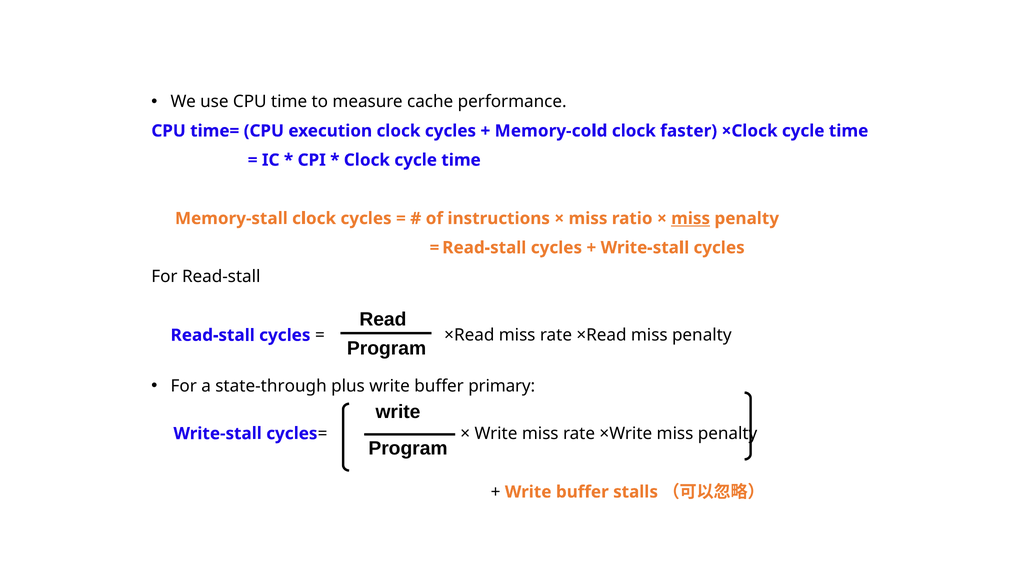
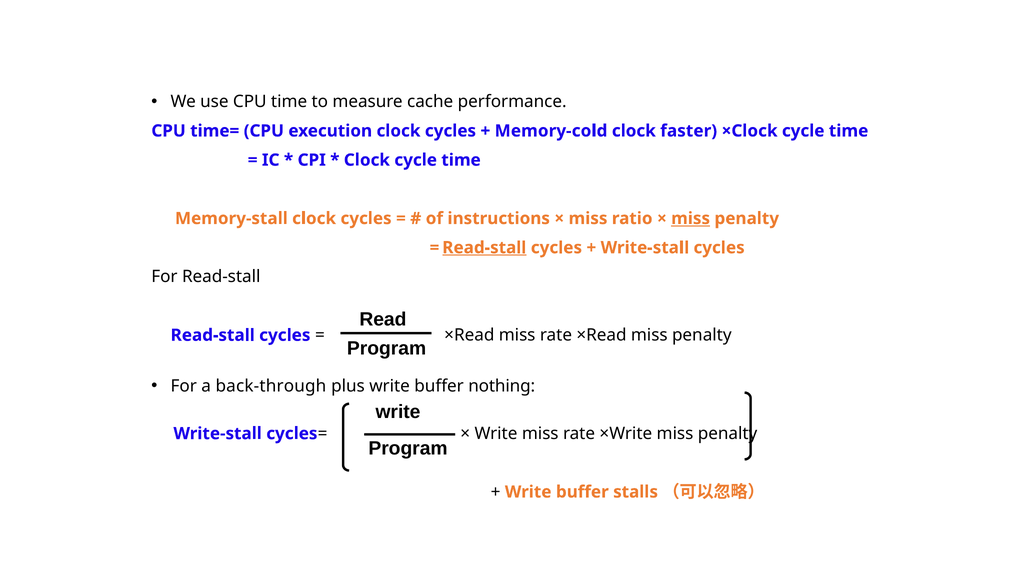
Read-stall at (484, 248) underline: none -> present
state-through: state-through -> back-through
primary: primary -> nothing
